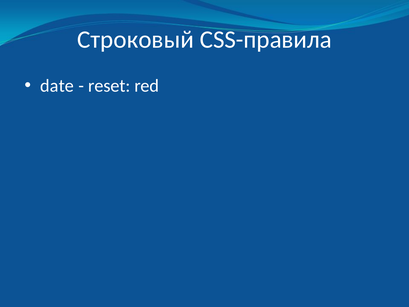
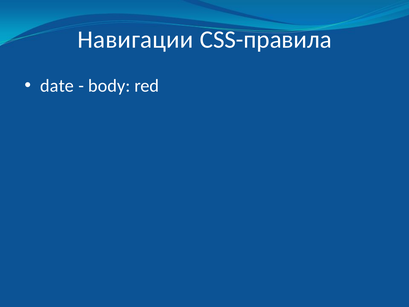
Строковый: Строковый -> Навигации
reset: reset -> body
